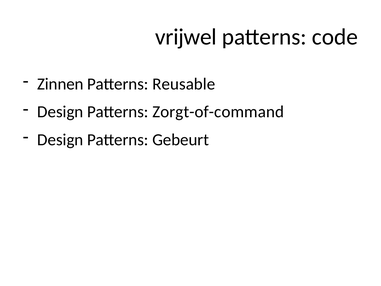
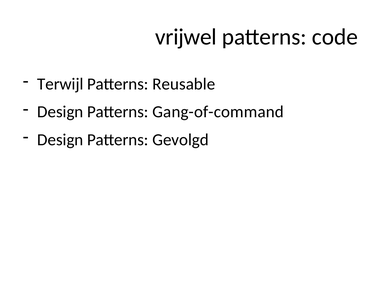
Zinnen: Zinnen -> Terwijl
Zorgt-of-command: Zorgt-of-command -> Gang-of-command
Gebeurt: Gebeurt -> Gevolgd
